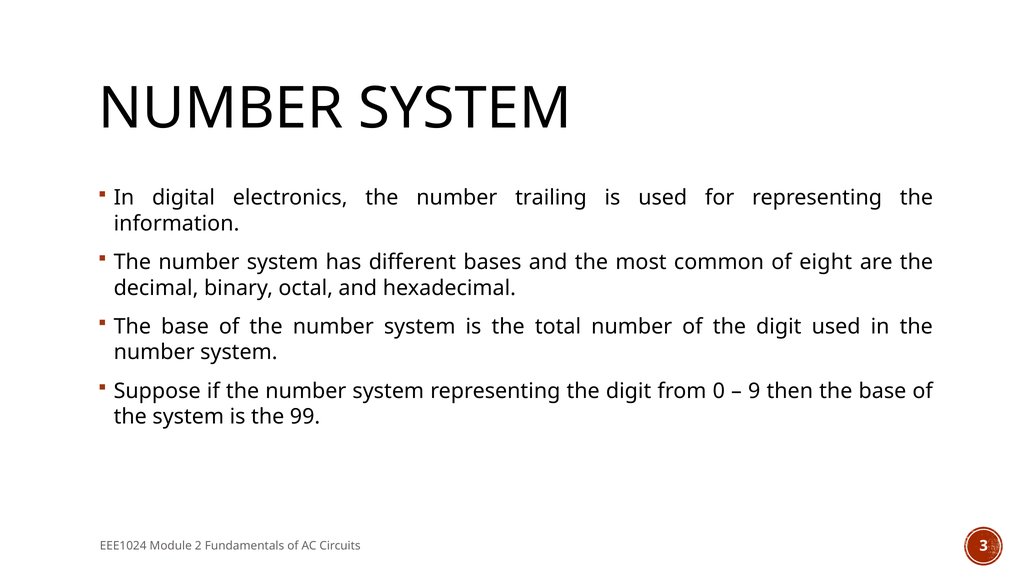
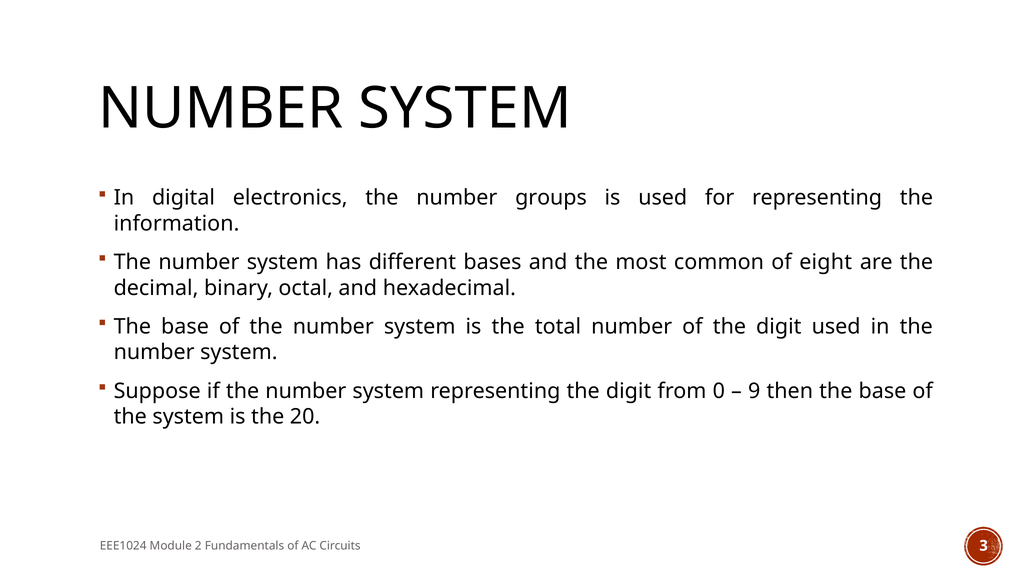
trailing: trailing -> groups
99: 99 -> 20
